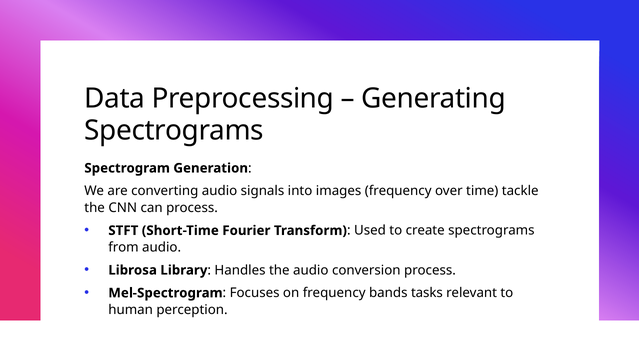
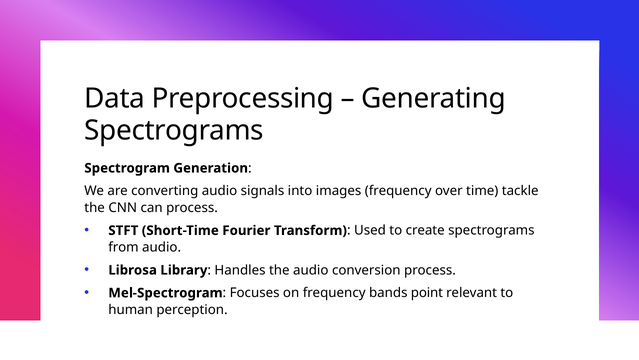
tasks: tasks -> point
